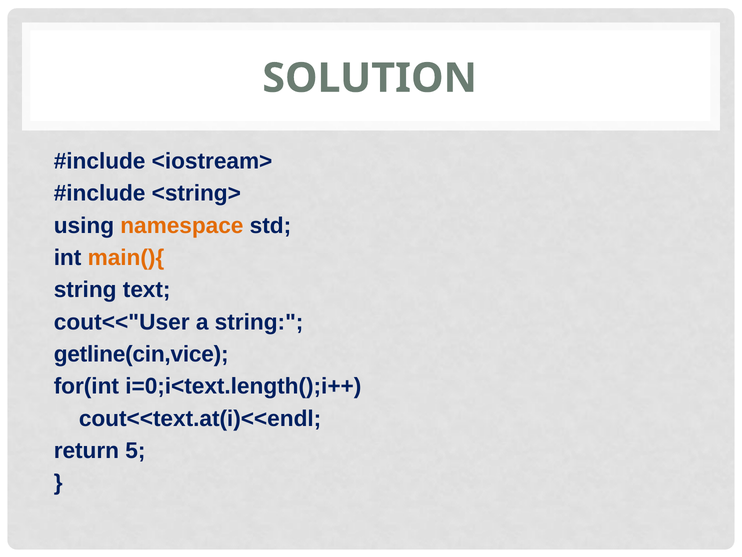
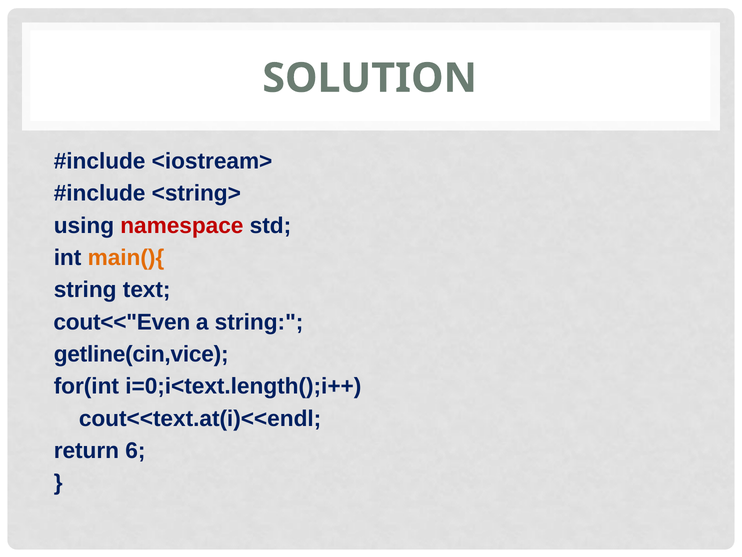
namespace colour: orange -> red
cout<<"User: cout<<"User -> cout<<"Even
5: 5 -> 6
